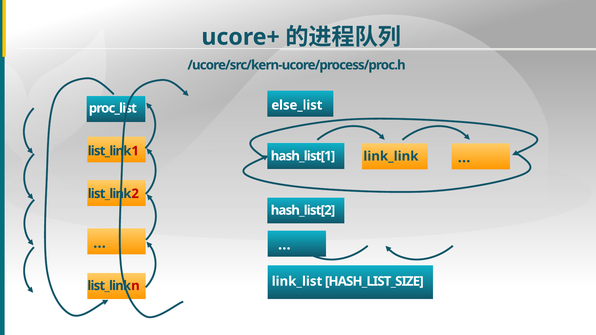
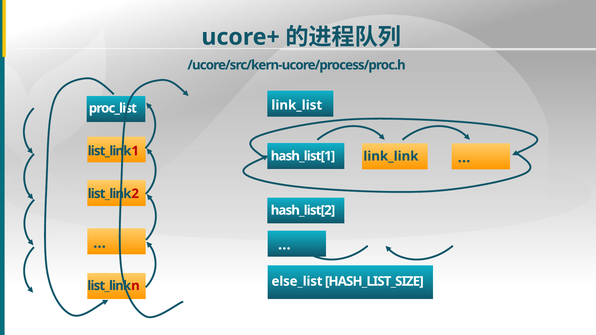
else_list: else_list -> link_list
link_list: link_list -> else_list
